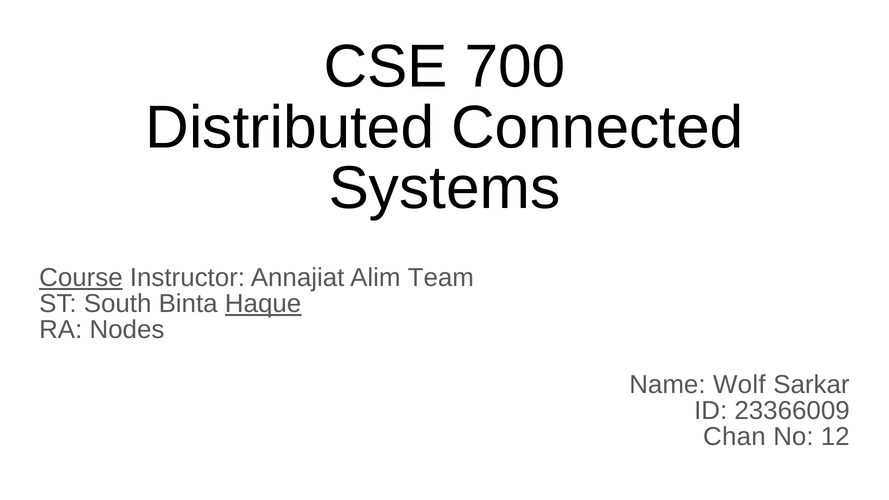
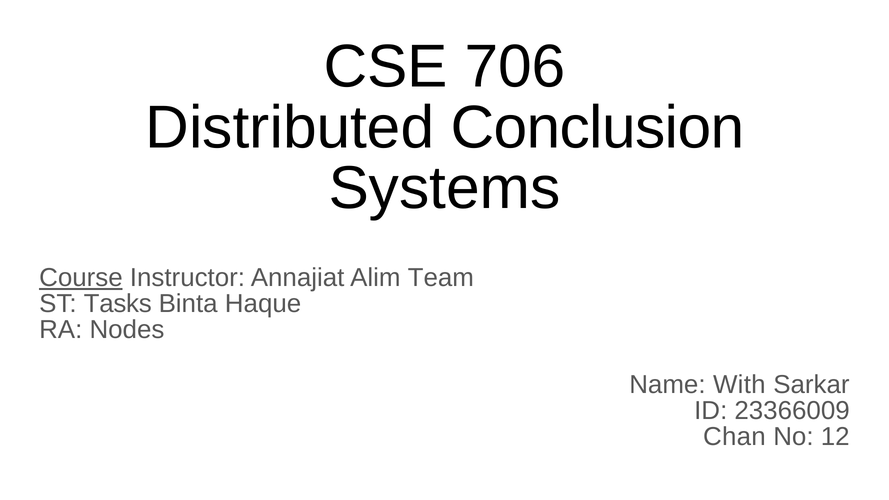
700: 700 -> 706
Connected: Connected -> Conclusion
South: South -> Tasks
Haque underline: present -> none
Wolf: Wolf -> With
